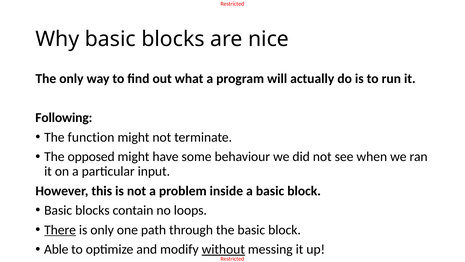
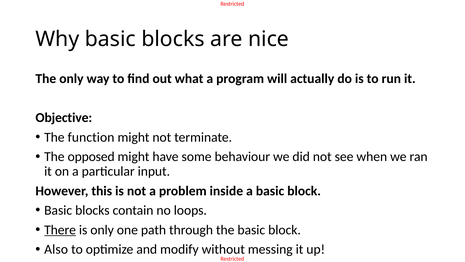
Following: Following -> Objective
Able: Able -> Also
without underline: present -> none
